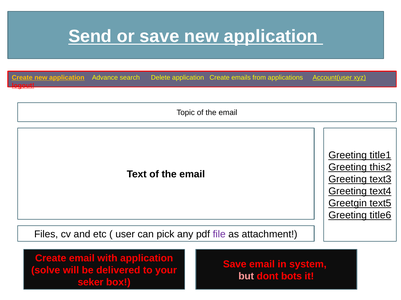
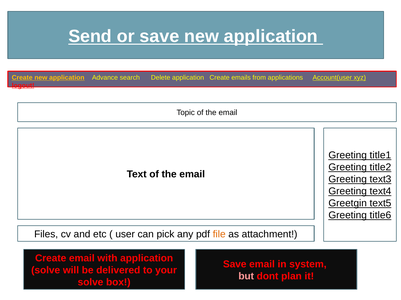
this2: this2 -> title2
file colour: purple -> orange
bots: bots -> plan
seker at (91, 283): seker -> solve
